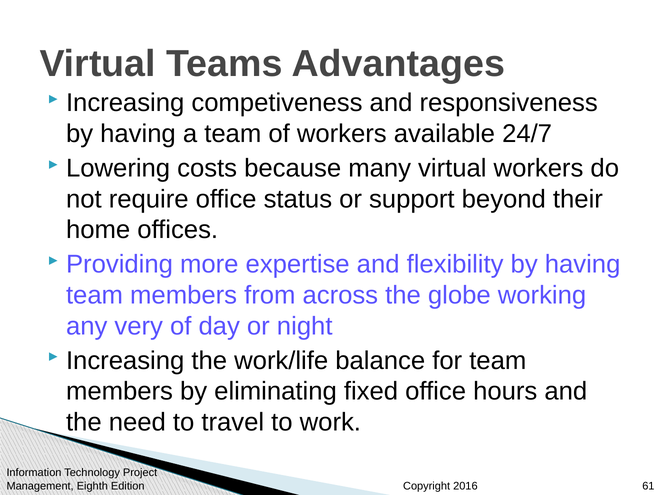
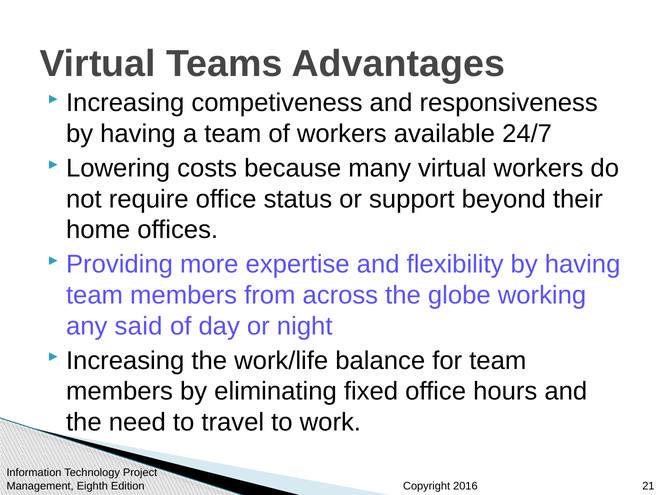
very: very -> said
61: 61 -> 21
